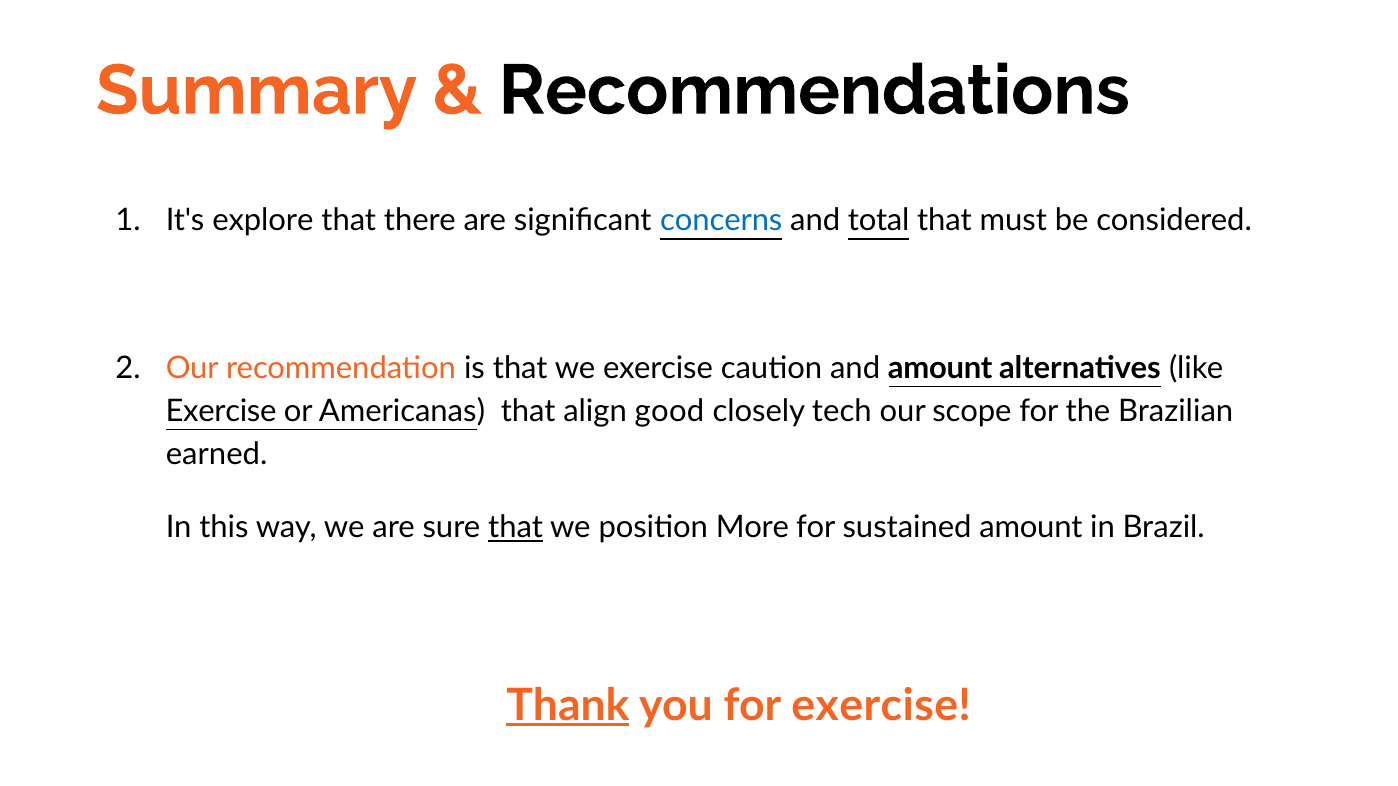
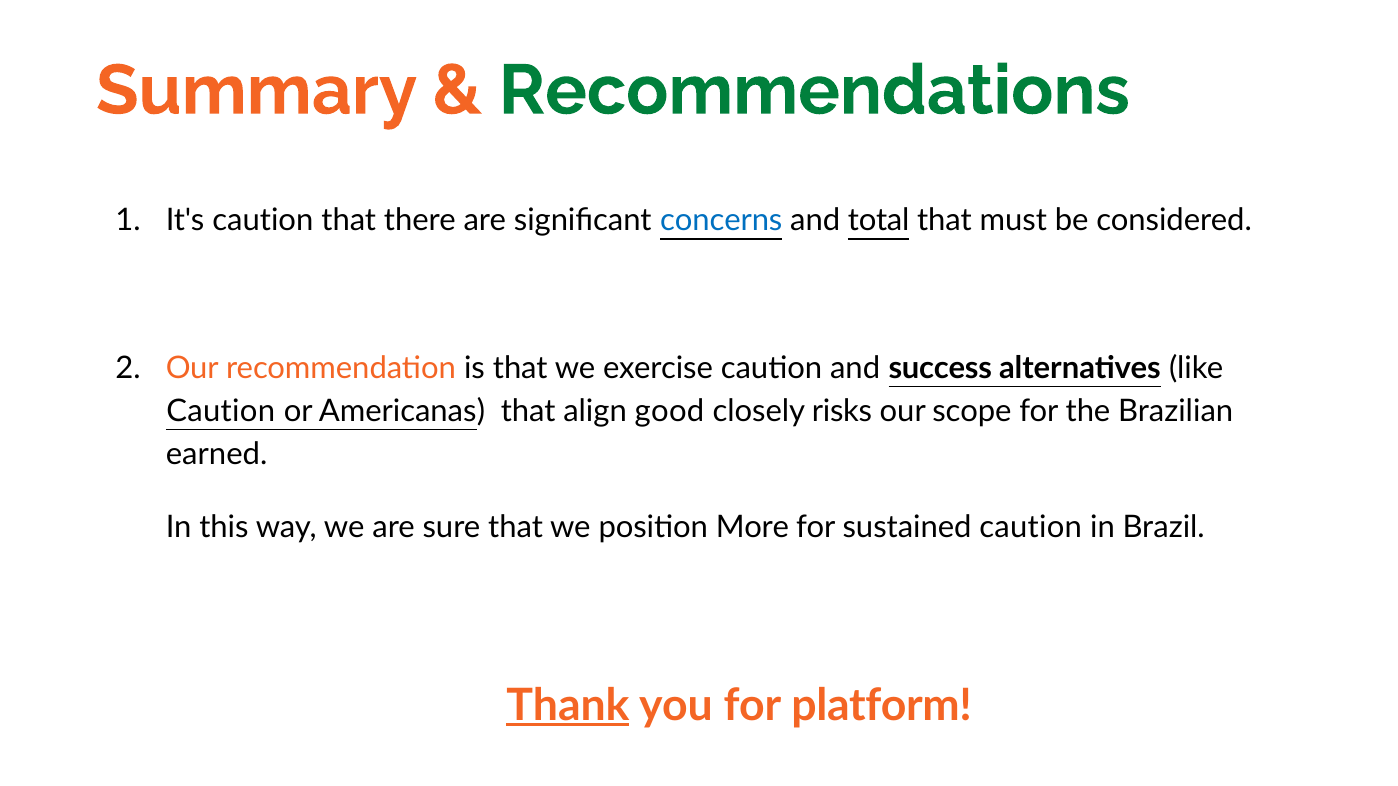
Recommendations colour: black -> green
It's explore: explore -> caution
and amount: amount -> success
Exercise at (221, 411): Exercise -> Caution
tech: tech -> risks
that at (516, 528) underline: present -> none
sustained amount: amount -> caution
for exercise: exercise -> platform
